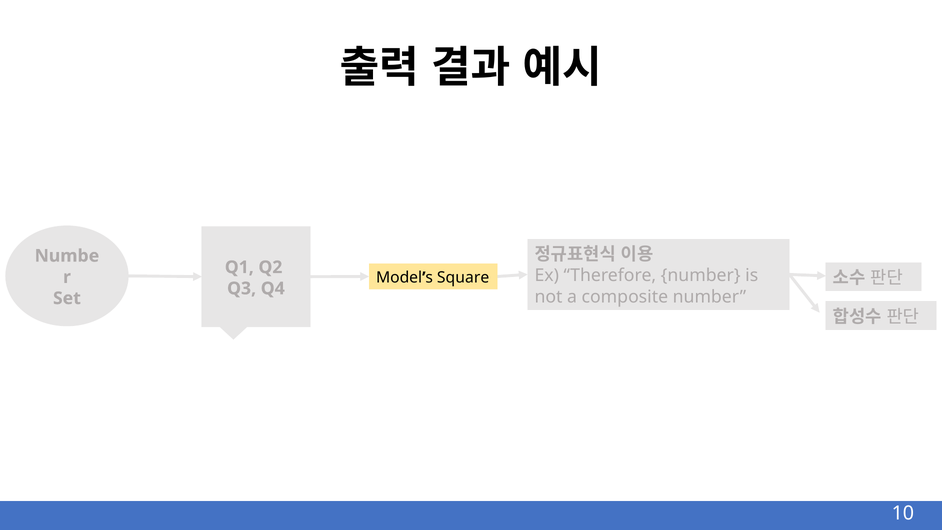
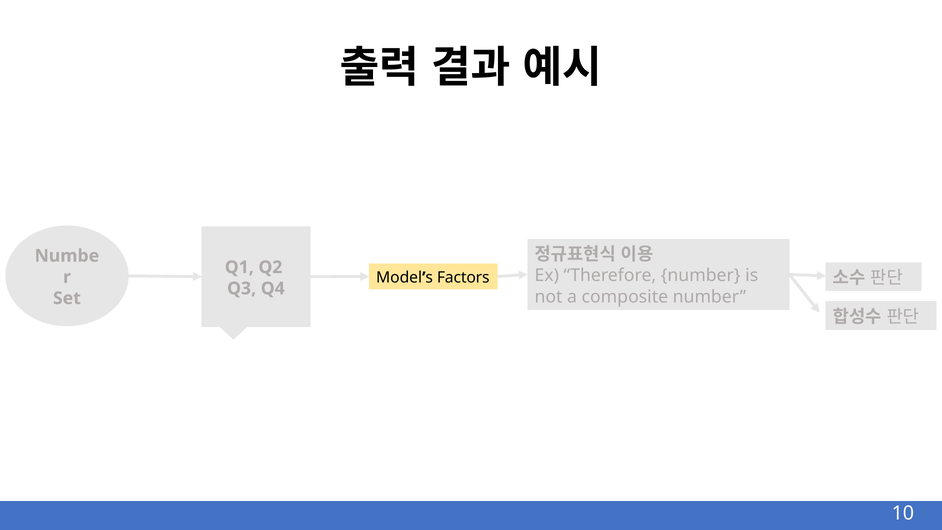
Square: Square -> Factors
